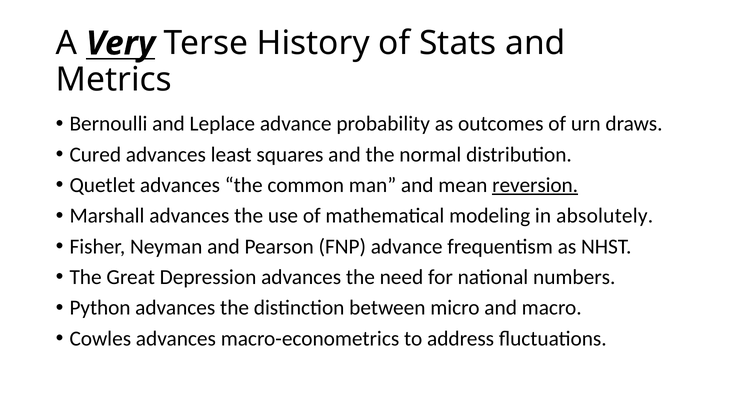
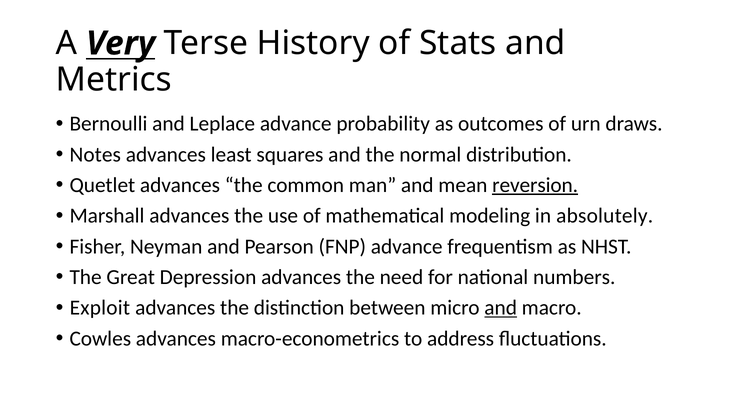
Cured: Cured -> Notes
Python: Python -> Exploit
and at (501, 308) underline: none -> present
